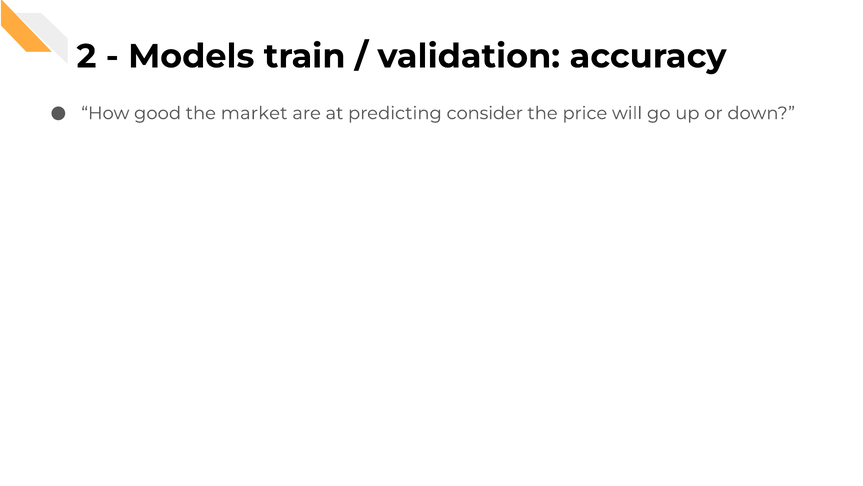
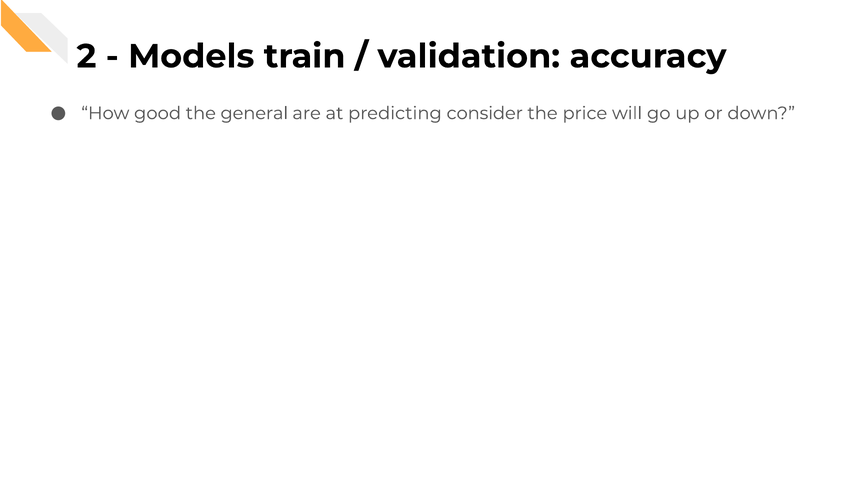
market: market -> general
